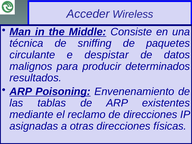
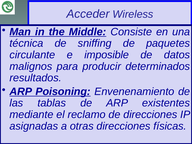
despistar: despistar -> imposible
